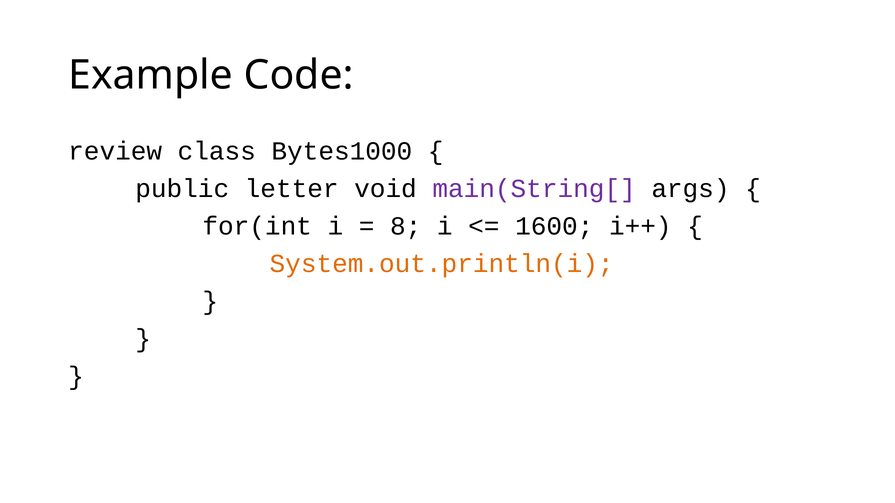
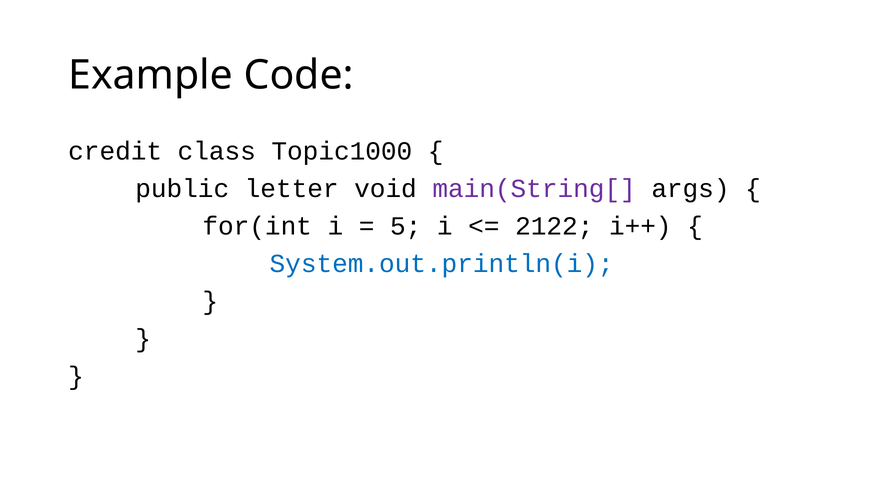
review: review -> credit
Bytes1000: Bytes1000 -> Topic1000
8: 8 -> 5
1600: 1600 -> 2122
System.out.println(i colour: orange -> blue
